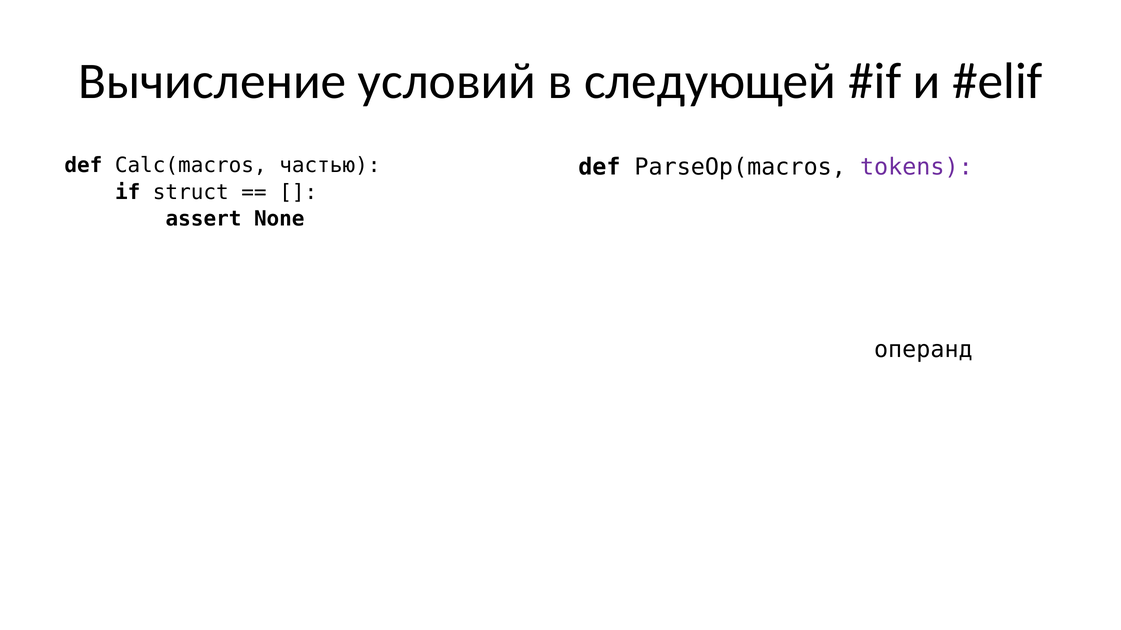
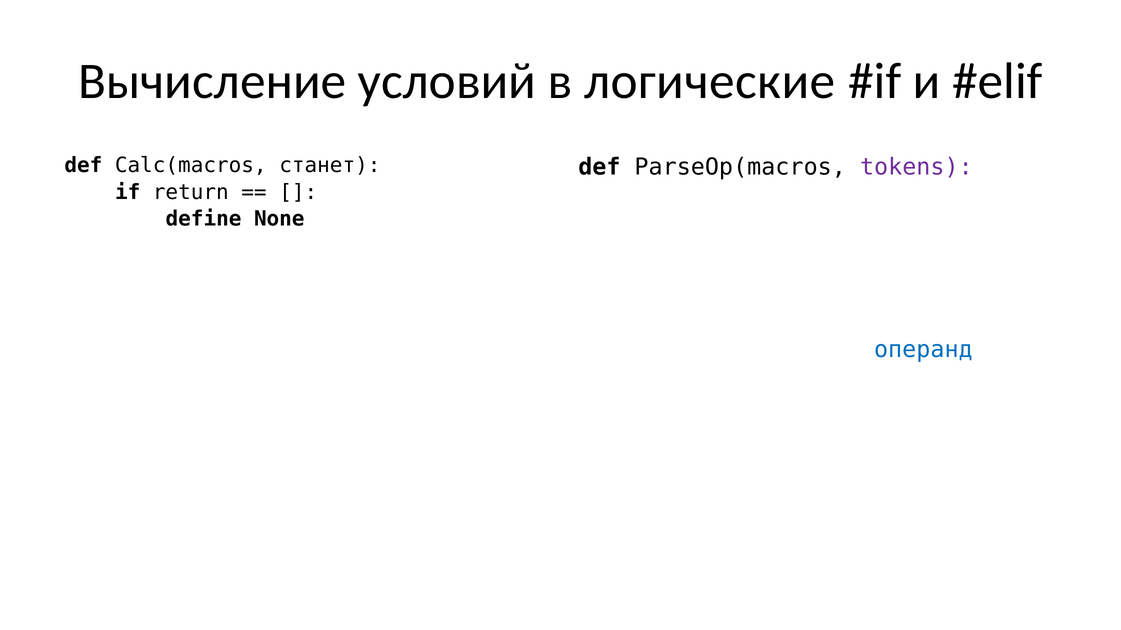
следующей: следующей -> логические
частью: частью -> станет
if struct: struct -> return
assert: assert -> define
операнд colour: black -> blue
